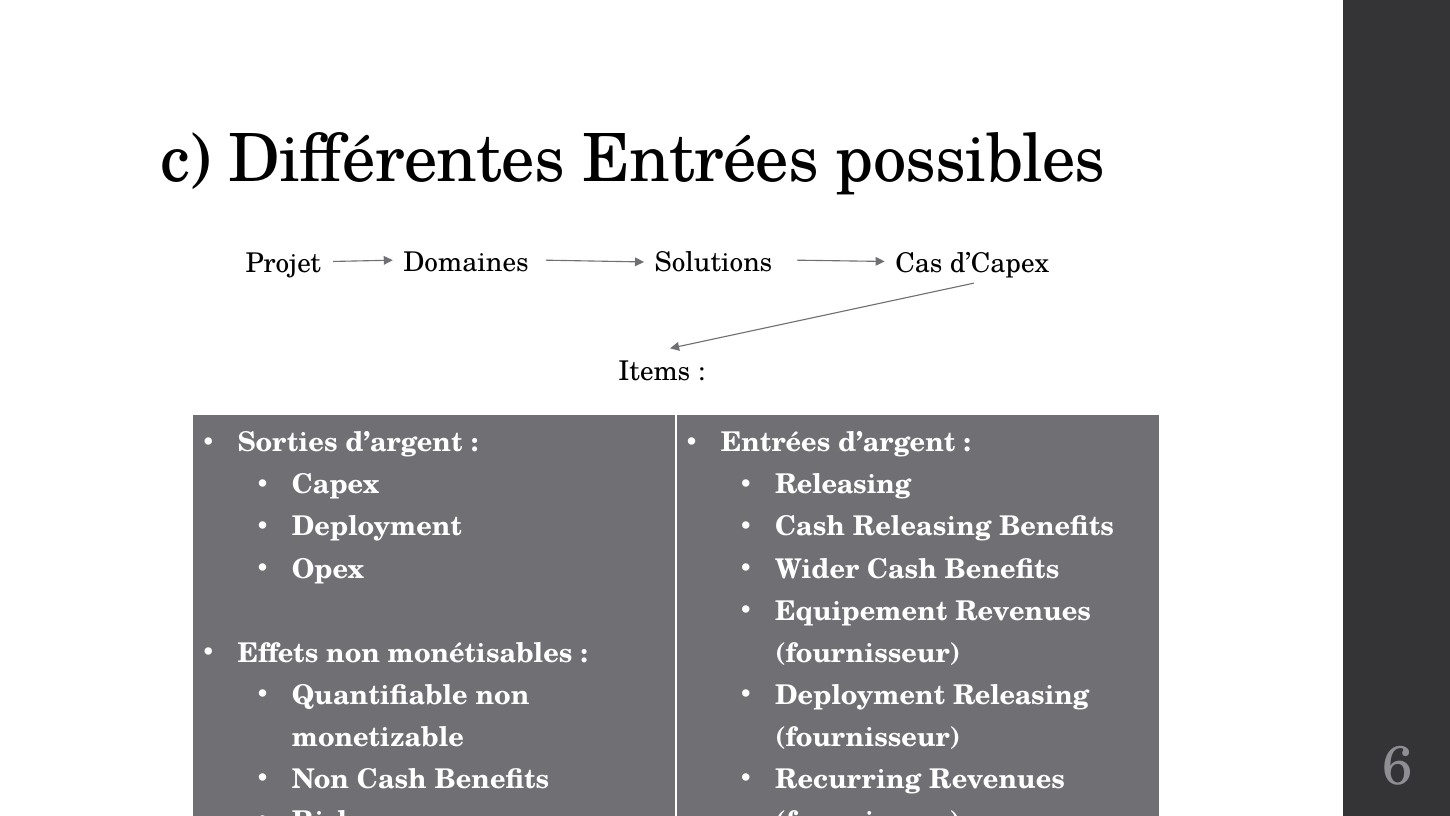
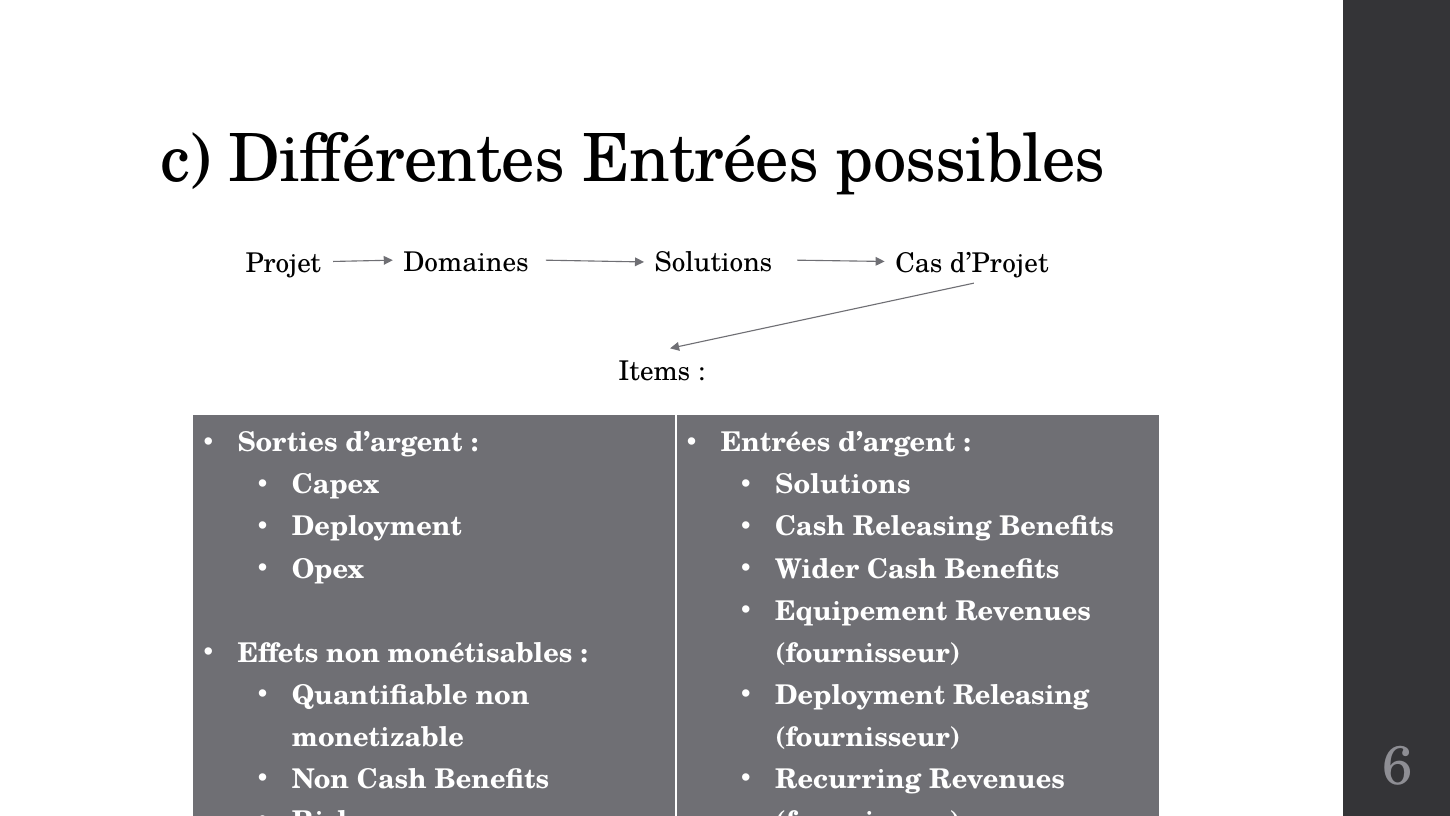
d’Capex: d’Capex -> d’Projet
Releasing at (843, 485): Releasing -> Solutions
